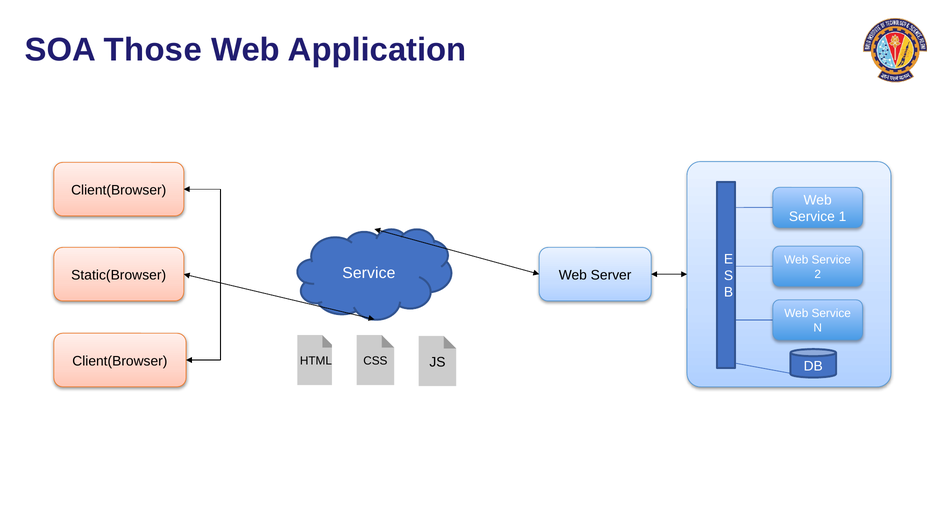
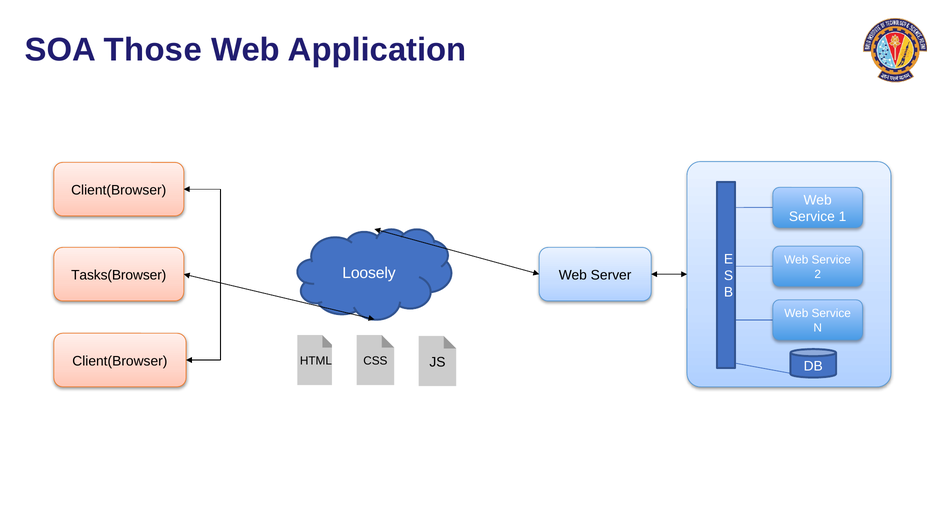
Service at (369, 273): Service -> Loosely
Static(Browser: Static(Browser -> Tasks(Browser
